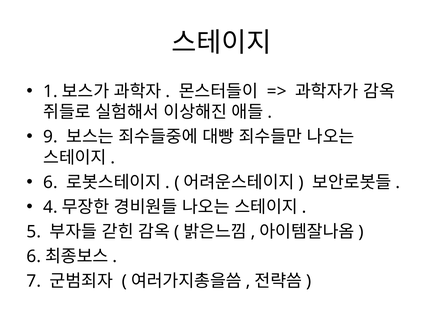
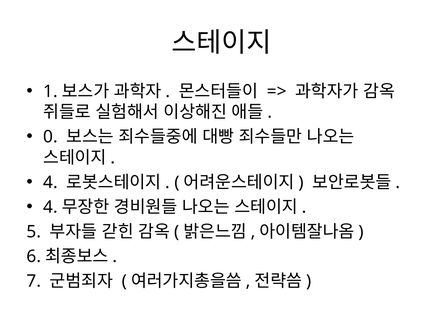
9: 9 -> 0
6 at (50, 182): 6 -> 4
